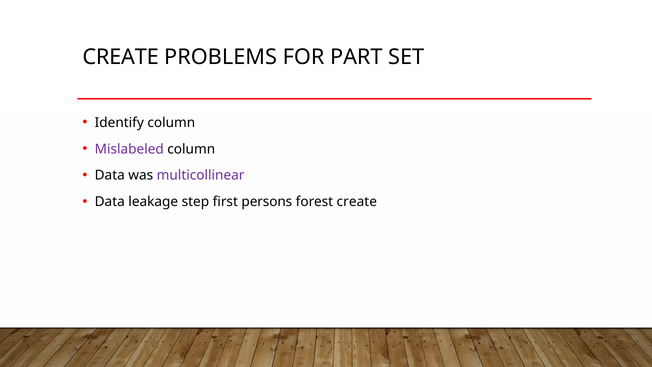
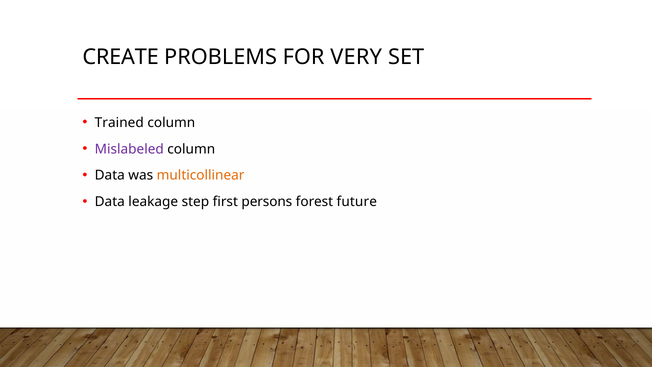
PART: PART -> VERY
Identify: Identify -> Trained
multicollinear colour: purple -> orange
forest create: create -> future
